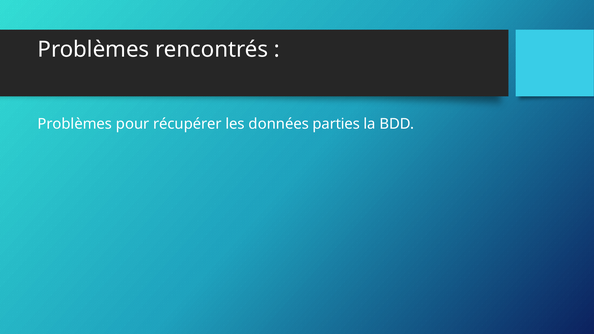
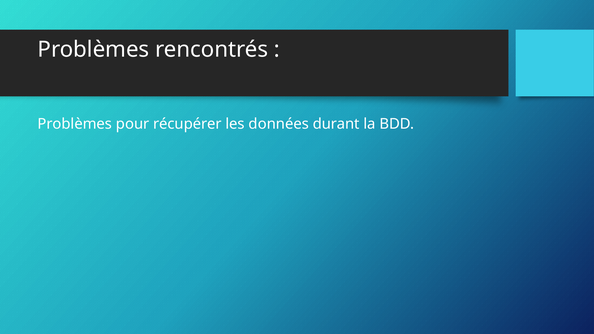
parties: parties -> durant
